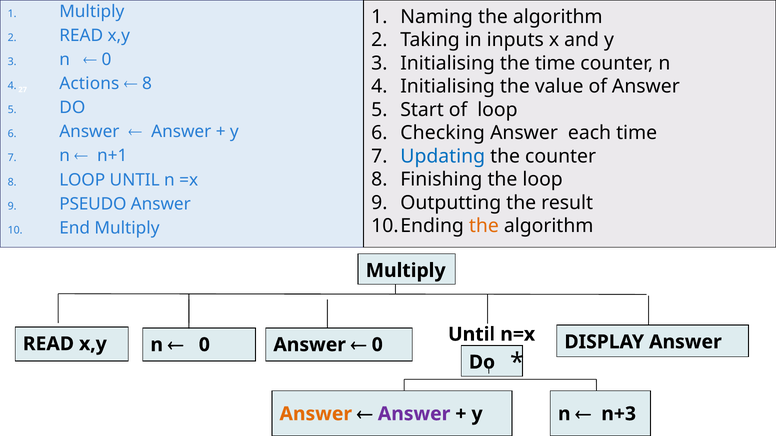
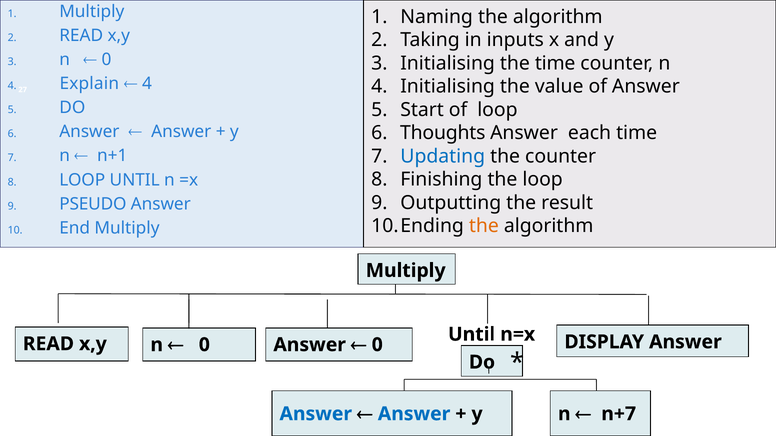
Actions: Actions -> Explain
8 at (147, 84): 8 -> 4
Checking: Checking -> Thoughts
Answer at (316, 414) colour: orange -> blue
Answer at (414, 414) colour: purple -> blue
n+3: n+3 -> n+7
